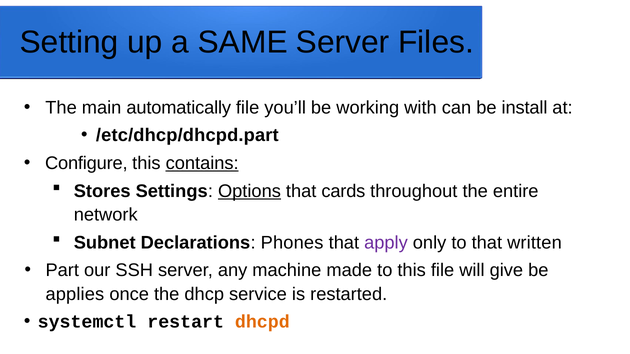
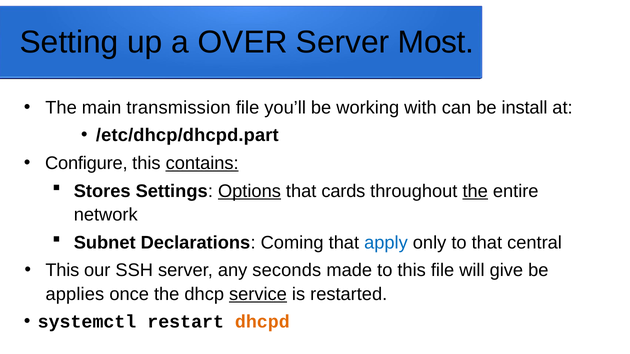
SAME: SAME -> OVER
Files: Files -> Most
automatically: automatically -> transmission
the at (475, 191) underline: none -> present
Phones: Phones -> Coming
apply colour: purple -> blue
written: written -> central
Part at (62, 271): Part -> This
machine: machine -> seconds
service underline: none -> present
